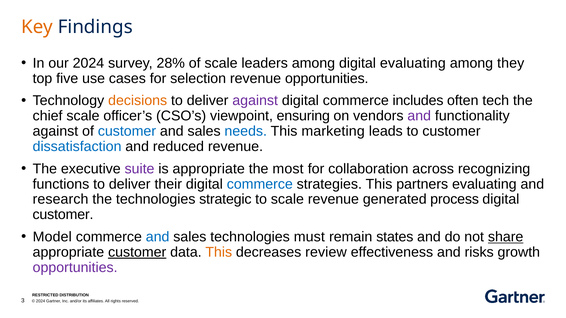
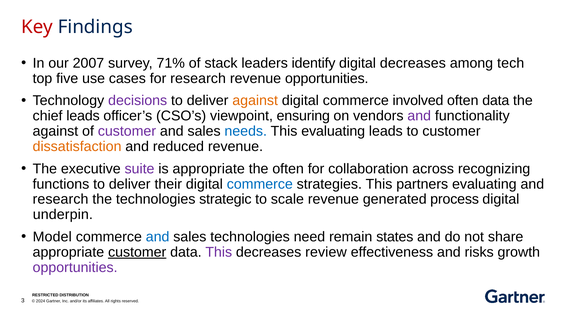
Key colour: orange -> red
our 2024: 2024 -> 2007
28%: 28% -> 71%
of scale: scale -> stack
leaders among: among -> identify
digital evaluating: evaluating -> decreases
they: they -> tech
for selection: selection -> research
decisions colour: orange -> purple
against at (255, 101) colour: purple -> orange
includes: includes -> involved
often tech: tech -> data
chief scale: scale -> leads
customer at (127, 131) colour: blue -> purple
This marketing: marketing -> evaluating
dissatisfaction colour: blue -> orange
the most: most -> often
customer at (63, 215): customer -> underpin
must: must -> need
share underline: present -> none
This at (219, 252) colour: orange -> purple
